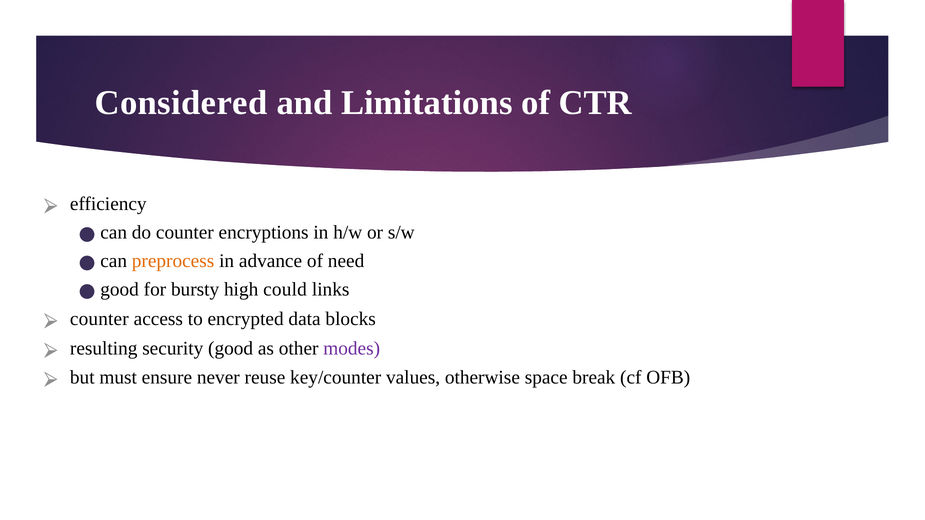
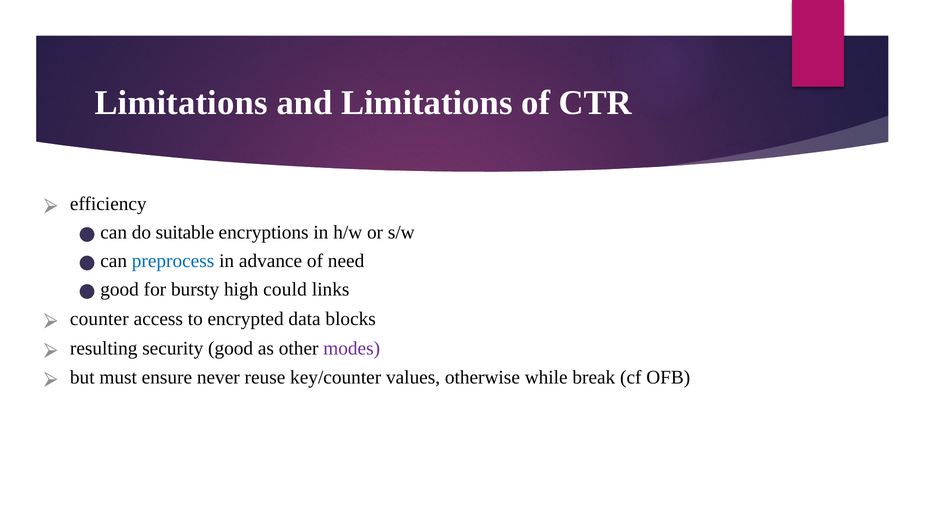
Considered at (181, 103): Considered -> Limitations
do counter: counter -> suitable
preprocess colour: orange -> blue
space: space -> while
